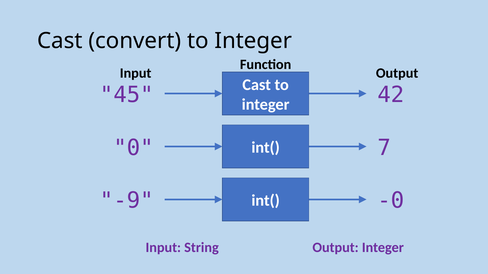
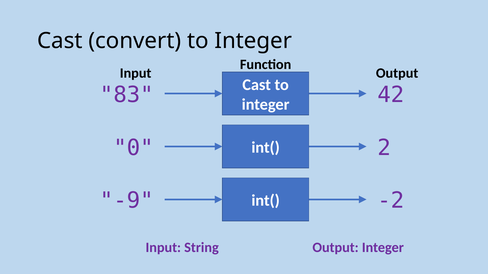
45: 45 -> 83
7: 7 -> 2
-0: -0 -> -2
